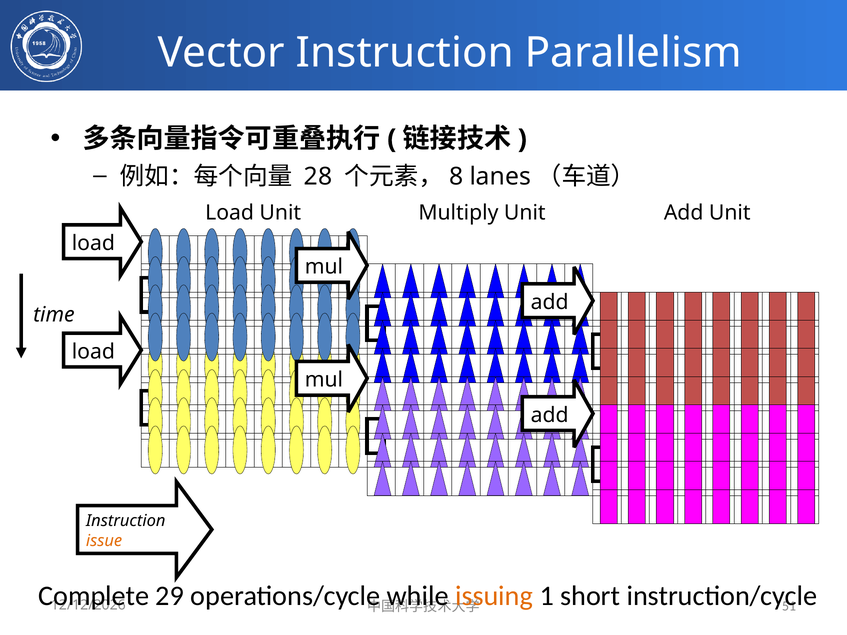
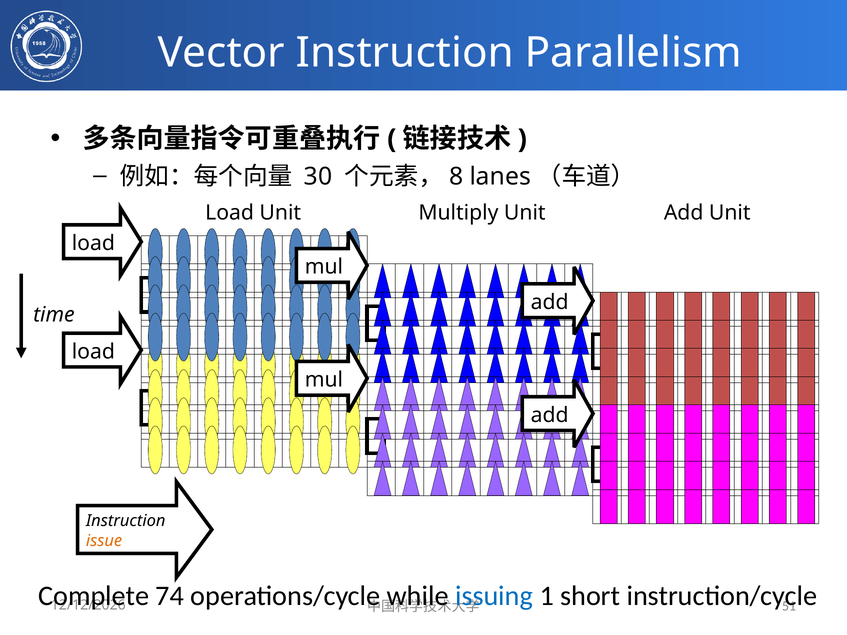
28: 28 -> 30
29: 29 -> 74
issuing colour: orange -> blue
